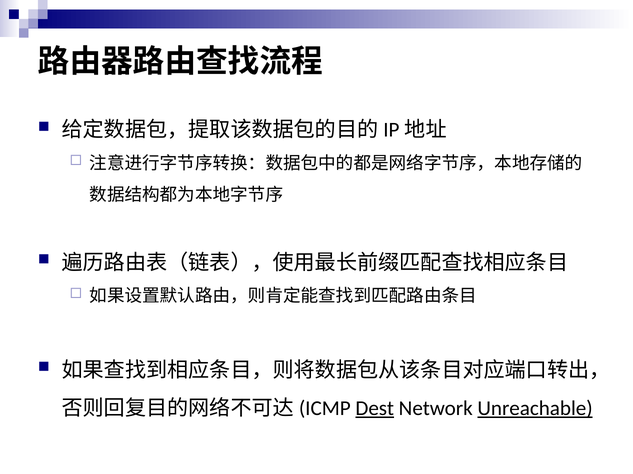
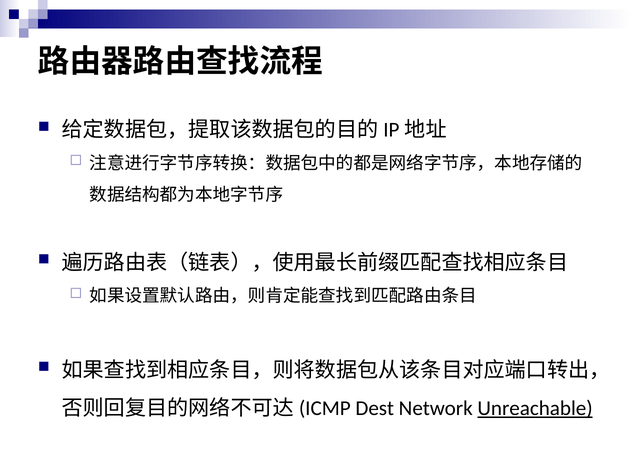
Dest underline: present -> none
